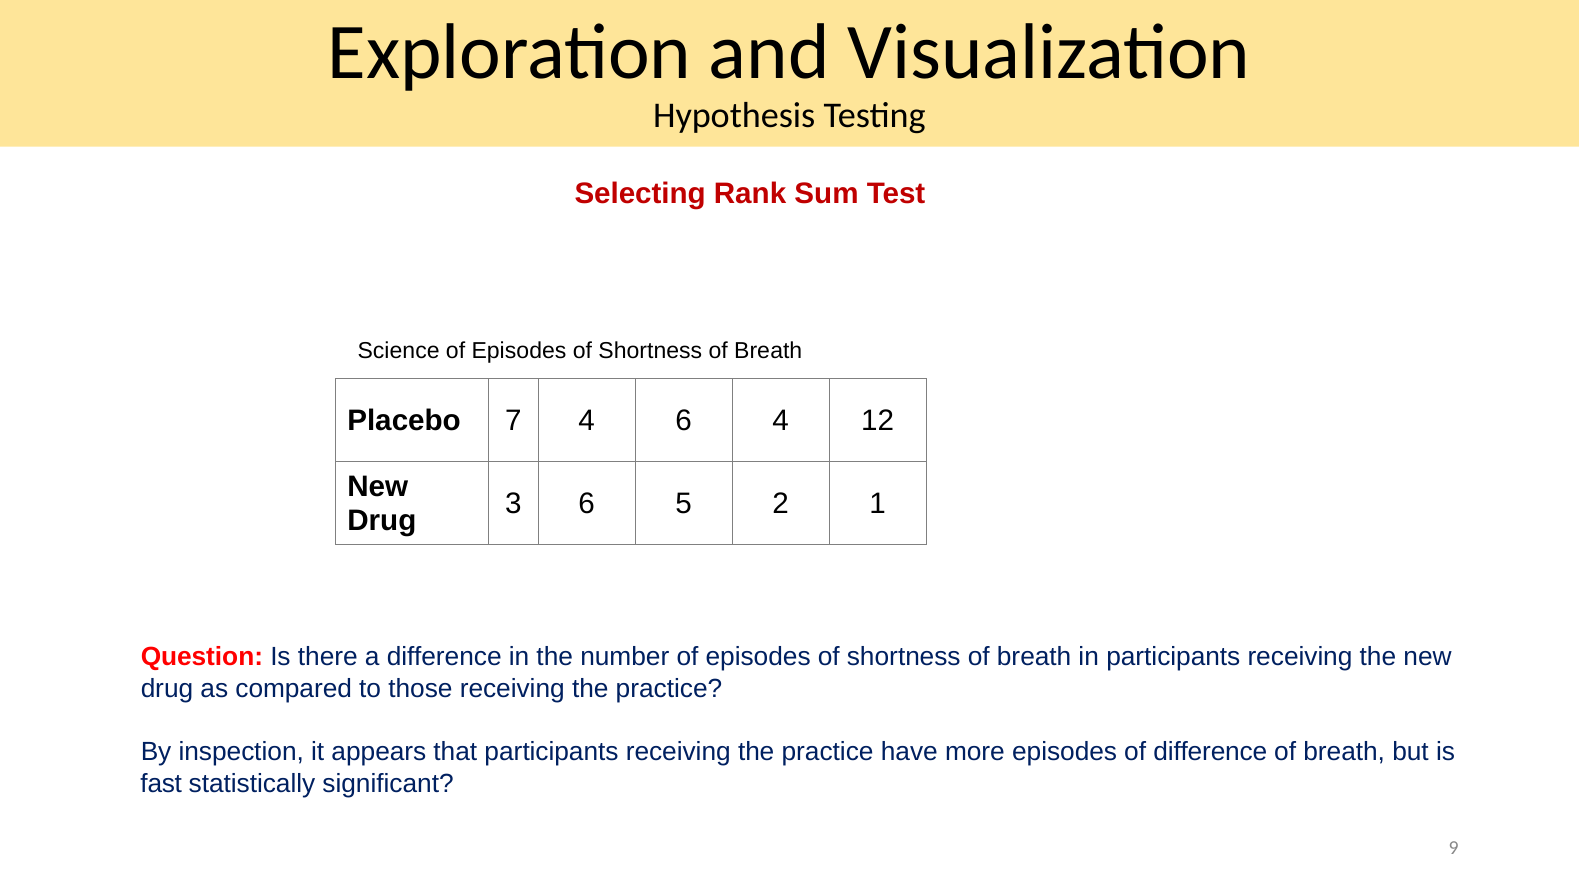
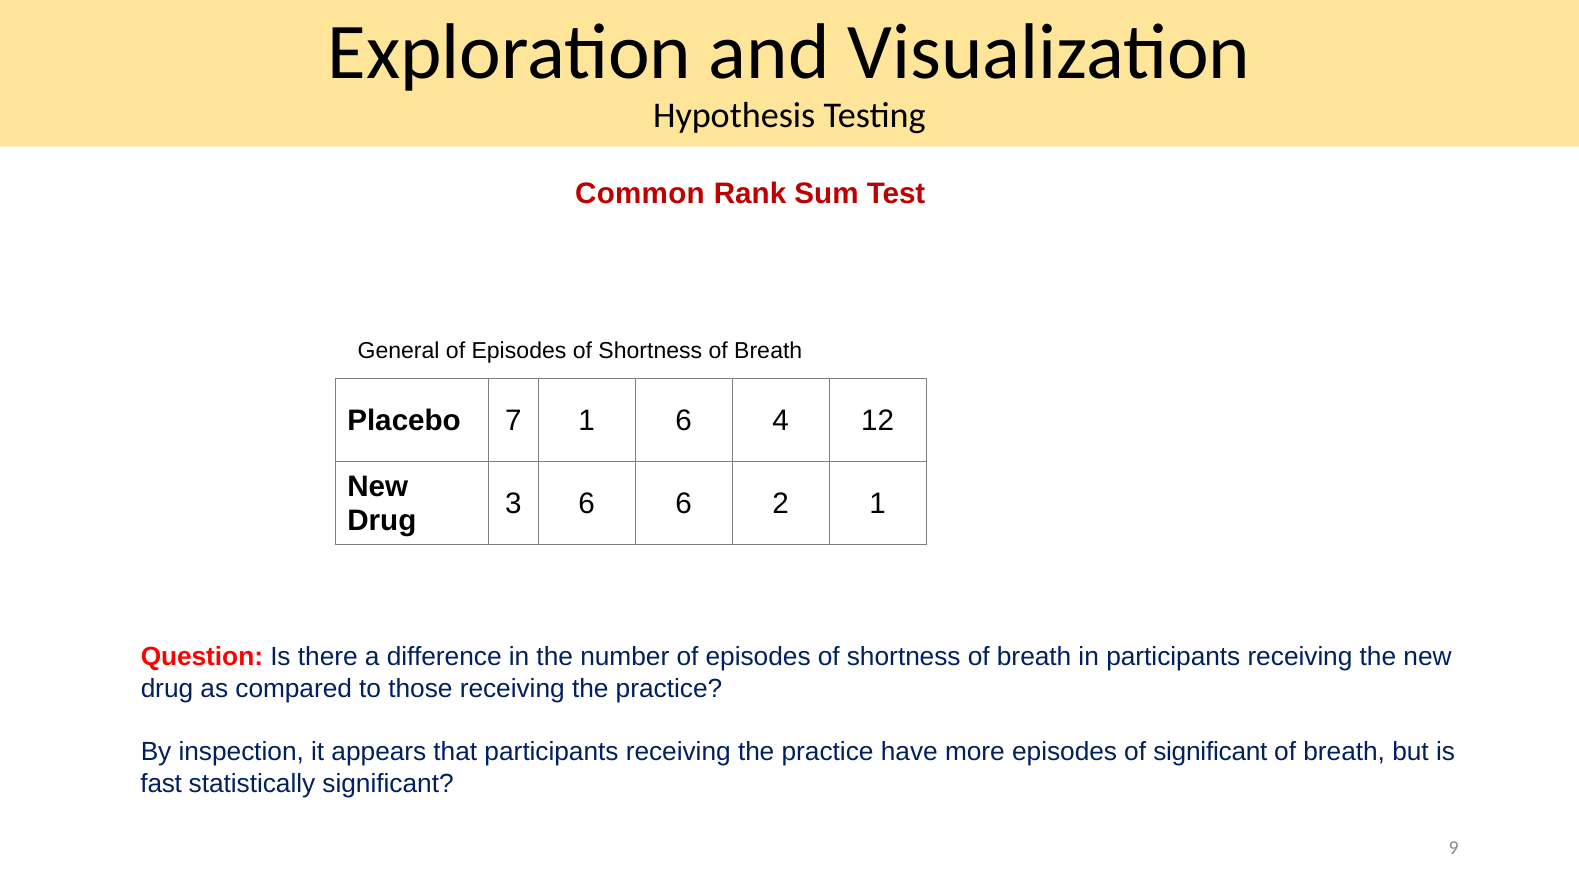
Selecting: Selecting -> Common
Science: Science -> General
7 4: 4 -> 1
6 5: 5 -> 6
of difference: difference -> significant
